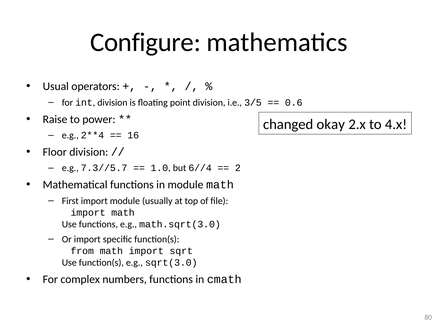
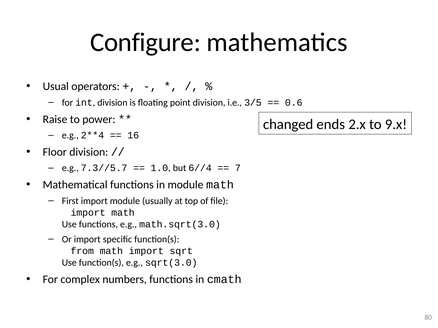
okay: okay -> ends
4.x: 4.x -> 9.x
2: 2 -> 7
